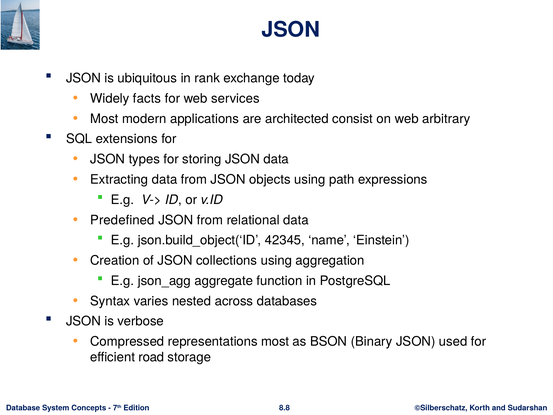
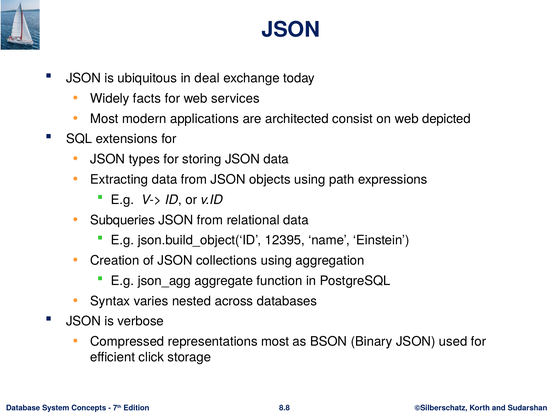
rank: rank -> deal
arbitrary: arbitrary -> depicted
Predefined: Predefined -> Subqueries
42345: 42345 -> 12395
road: road -> click
